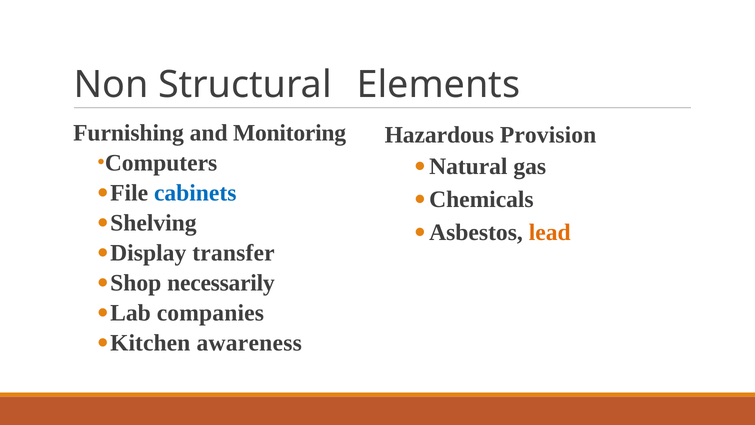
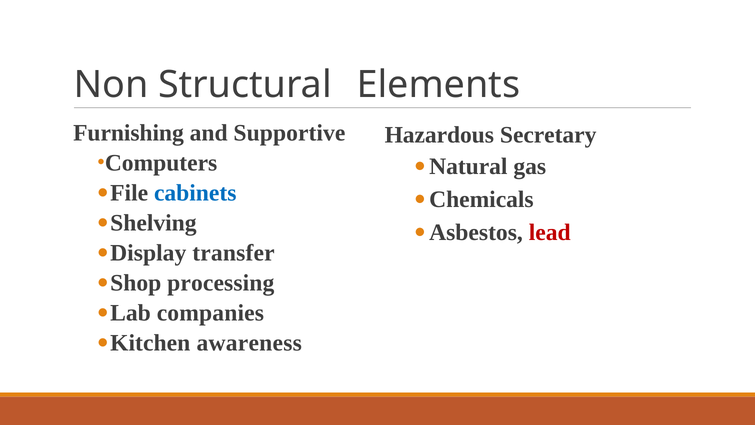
Monitoring: Monitoring -> Supportive
Provision: Provision -> Secretary
lead colour: orange -> red
necessarily: necessarily -> processing
